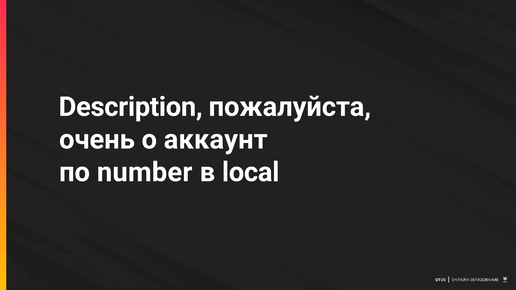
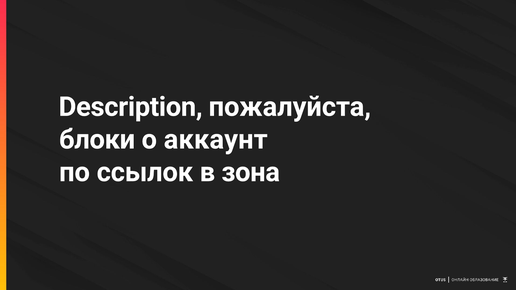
очень: очень -> блоки
number: number -> ссылок
local: local -> зона
